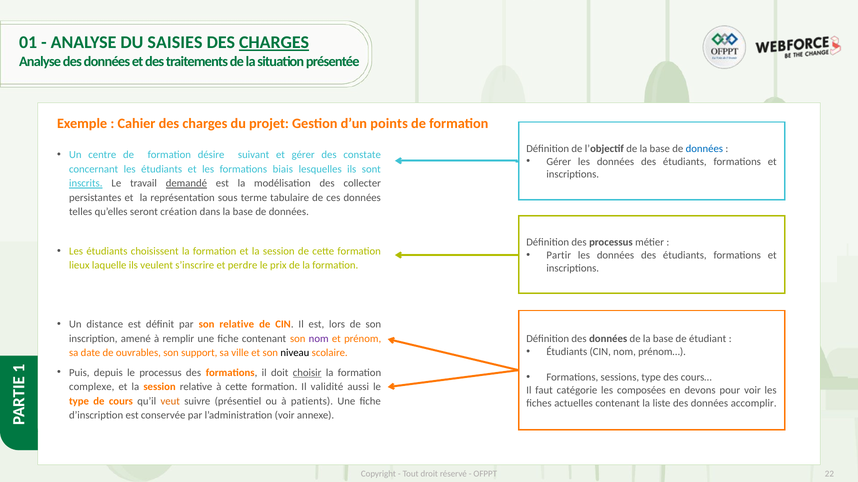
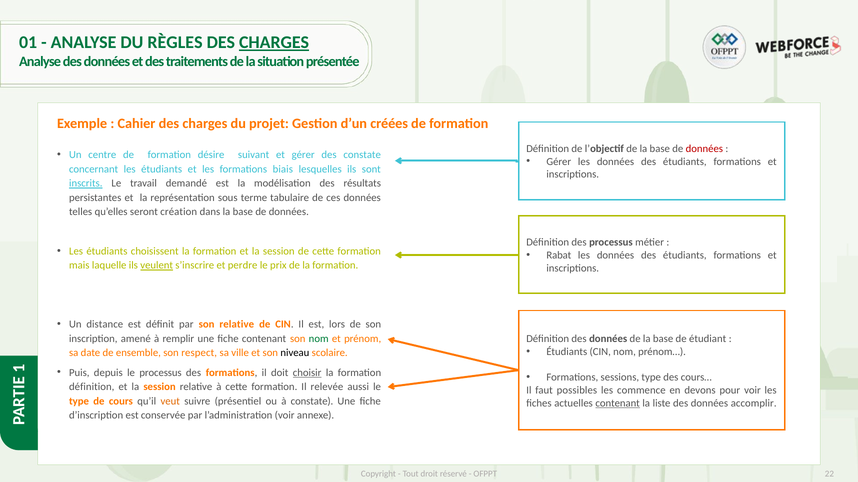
SAISIES: SAISIES -> RÈGLES
points: points -> créées
données at (704, 149) colour: blue -> red
demandé underline: present -> none
collecter: collecter -> résultats
Partir: Partir -> Rabat
lieux: lieux -> mais
veulent underline: none -> present
nom at (319, 339) colour: purple -> green
ouvrables: ouvrables -> ensemble
support: support -> respect
complexe at (92, 387): complexe -> définition
validité: validité -> relevée
catégorie: catégorie -> possibles
composées: composées -> commence
à patients: patients -> constate
contenant at (618, 404) underline: none -> present
